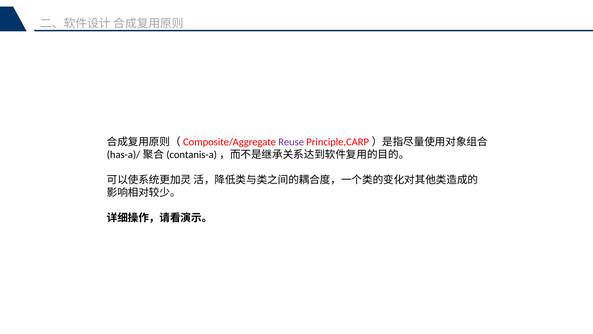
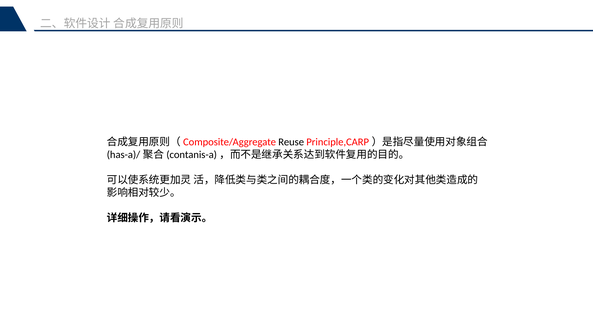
Reuse colour: purple -> black
